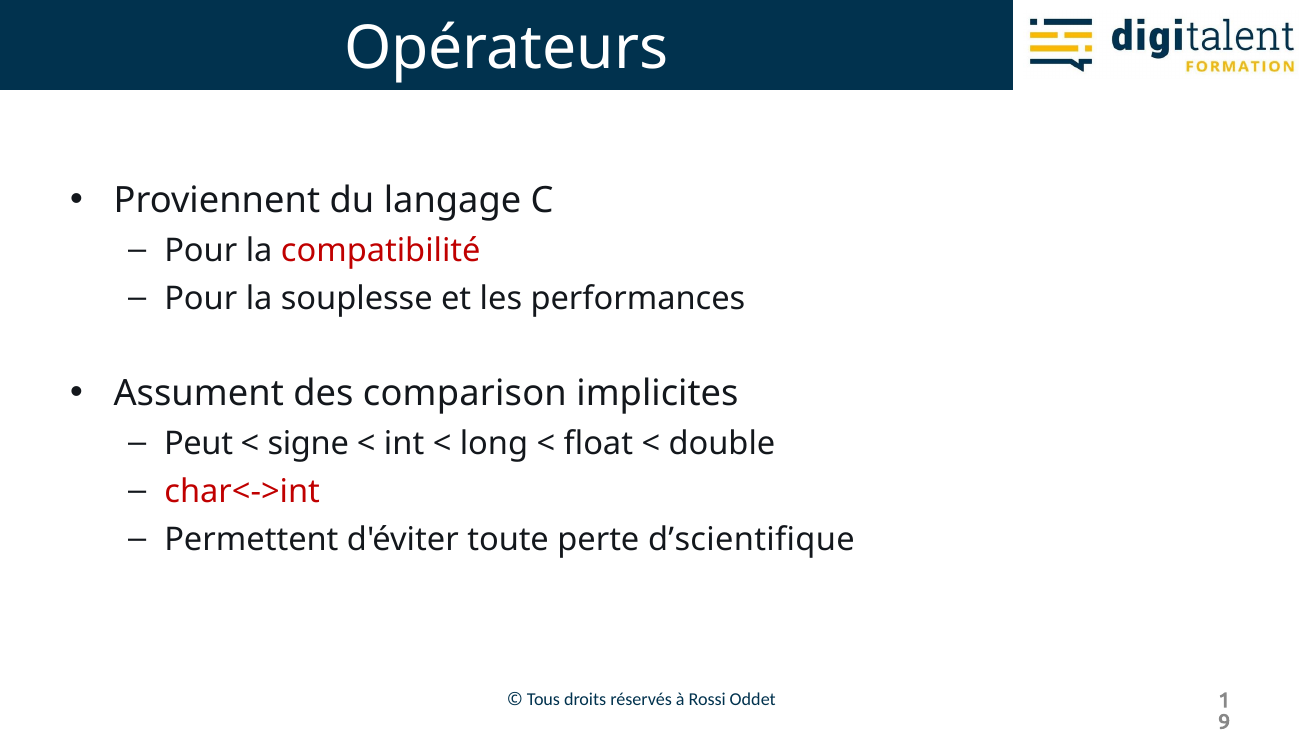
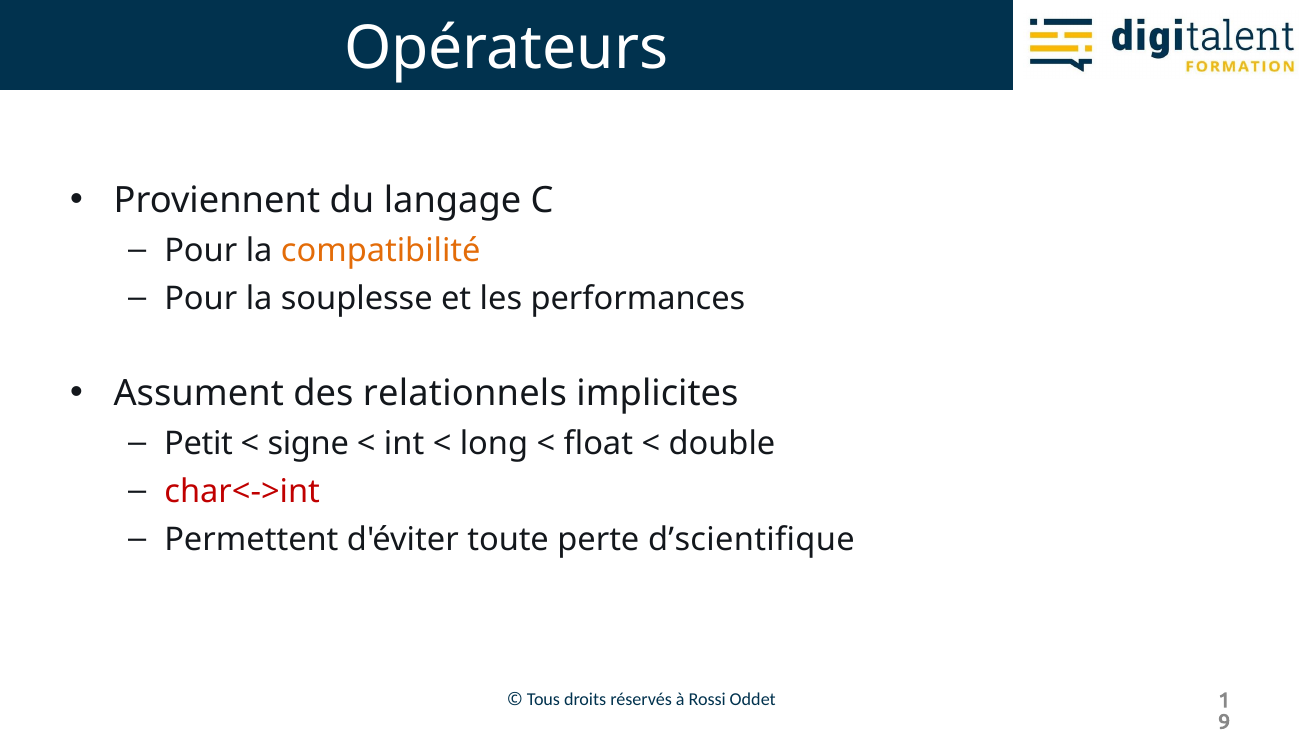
compatibilité colour: red -> orange
comparison: comparison -> relationnels
Peut: Peut -> Petit
